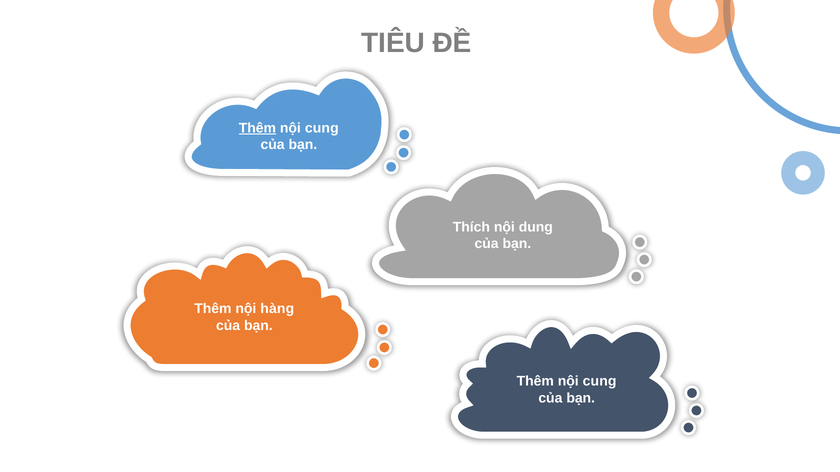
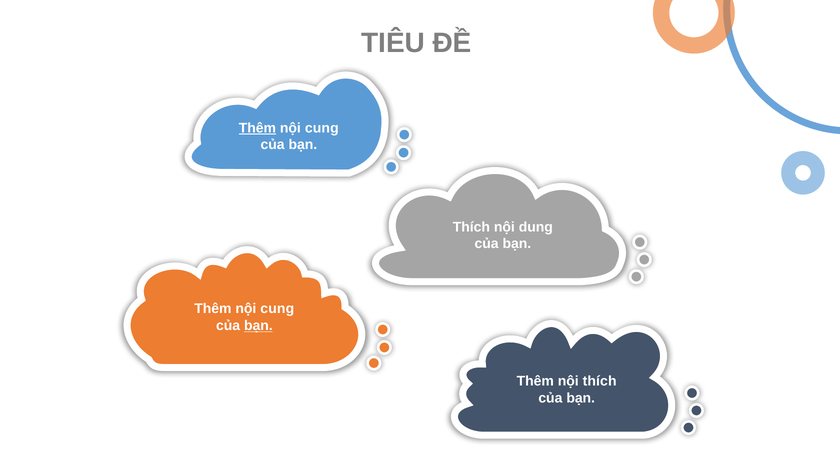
hàng at (277, 309): hàng -> cung
bạn at (258, 326) underline: none -> present
cung at (600, 382): cung -> thích
